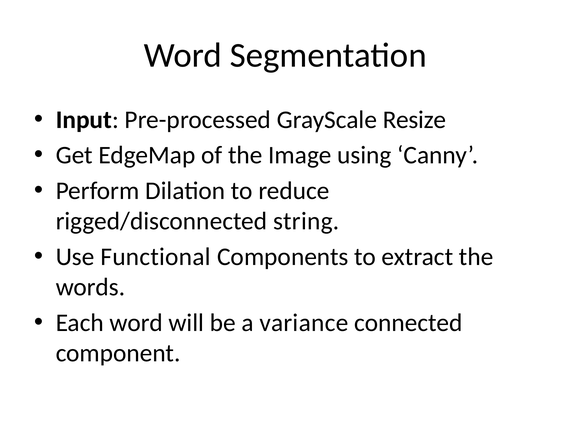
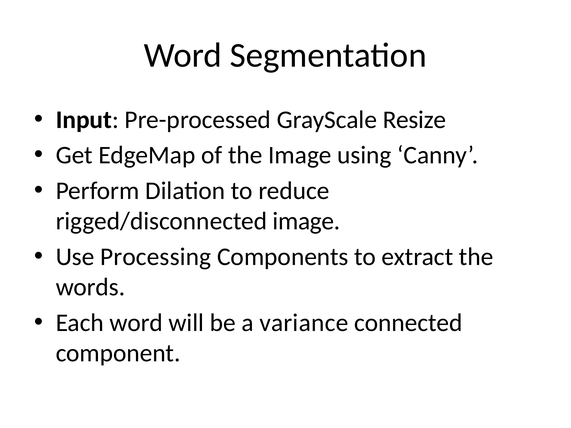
rigged/disconnected string: string -> image
Functional: Functional -> Processing
